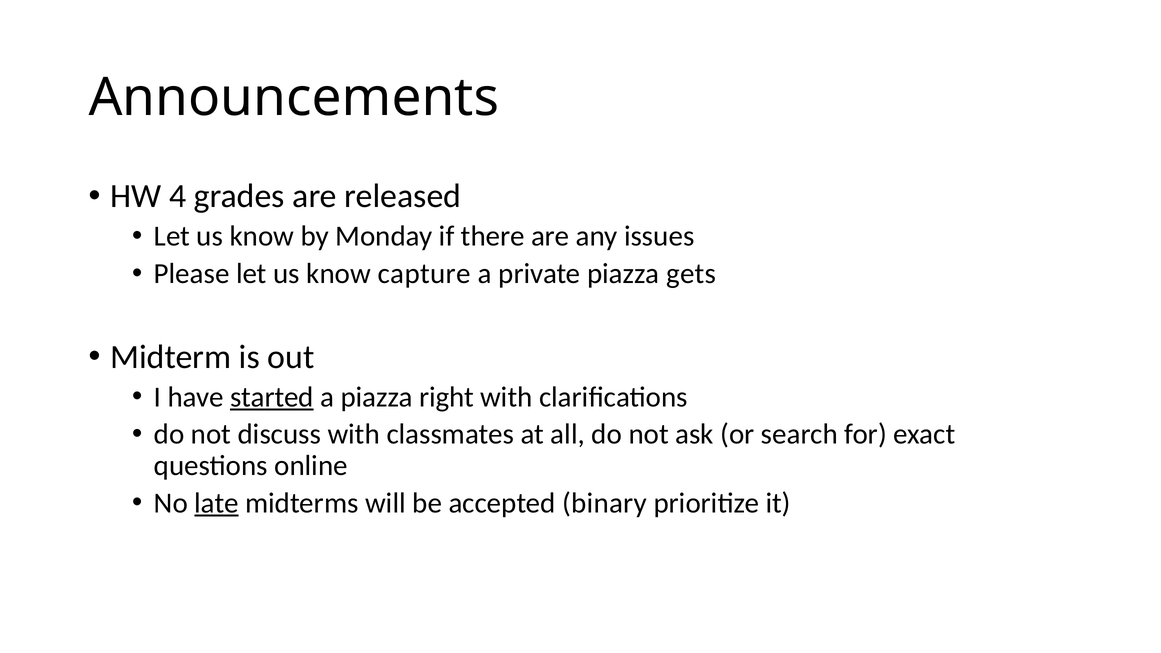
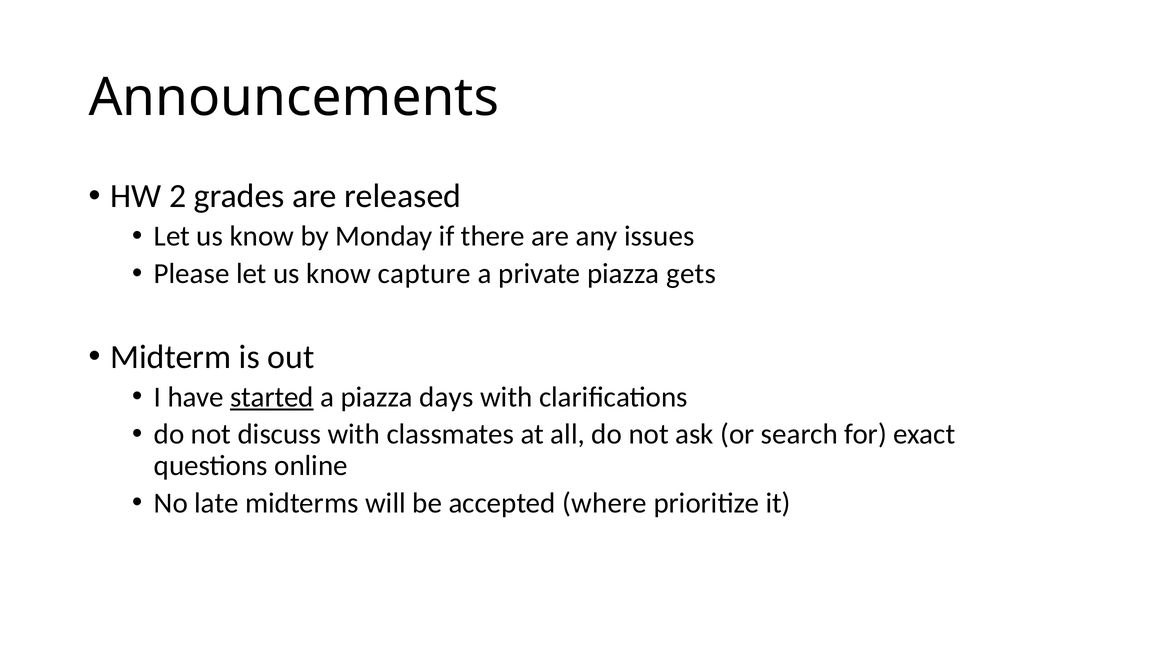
4: 4 -> 2
right: right -> days
late underline: present -> none
binary: binary -> where
